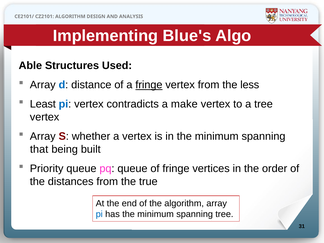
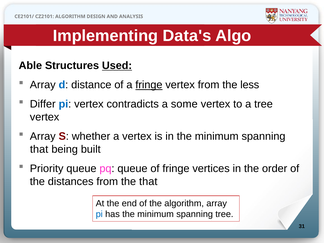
Blue's: Blue's -> Data's
Used underline: none -> present
Least: Least -> Differ
make: make -> some
the true: true -> that
